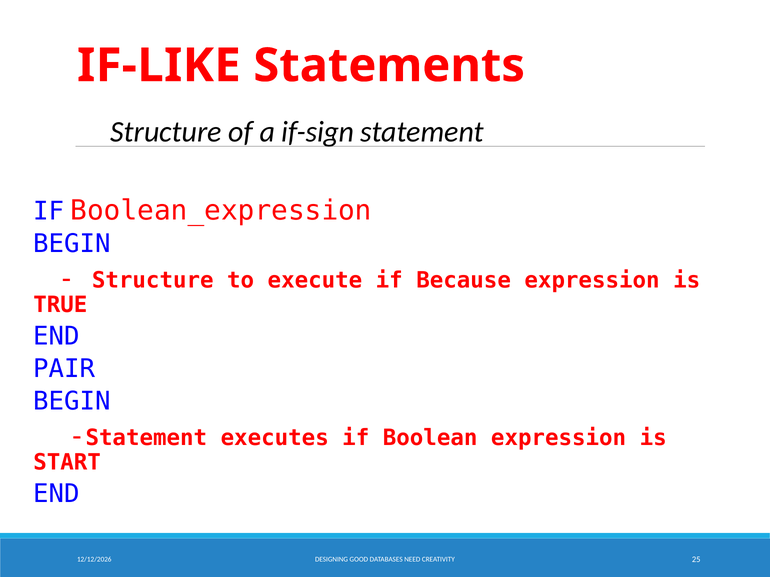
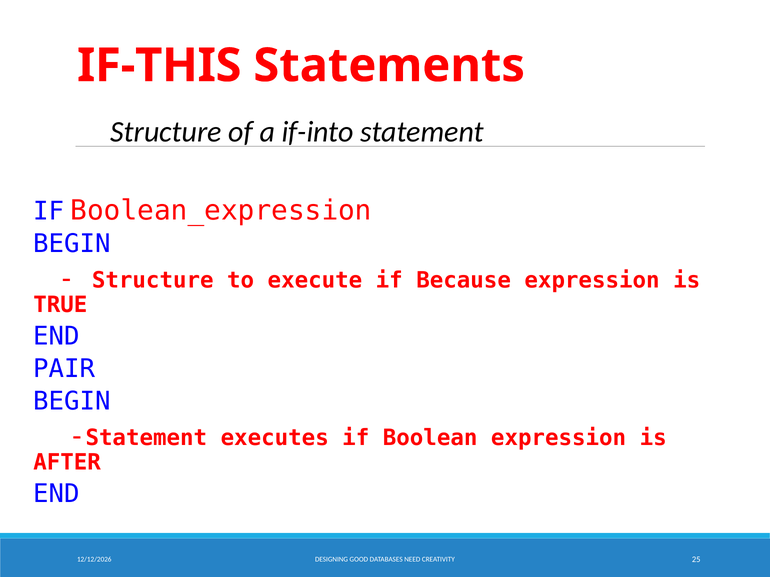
IF-LIKE: IF-LIKE -> IF-THIS
if-sign: if-sign -> if-into
START: START -> AFTER
